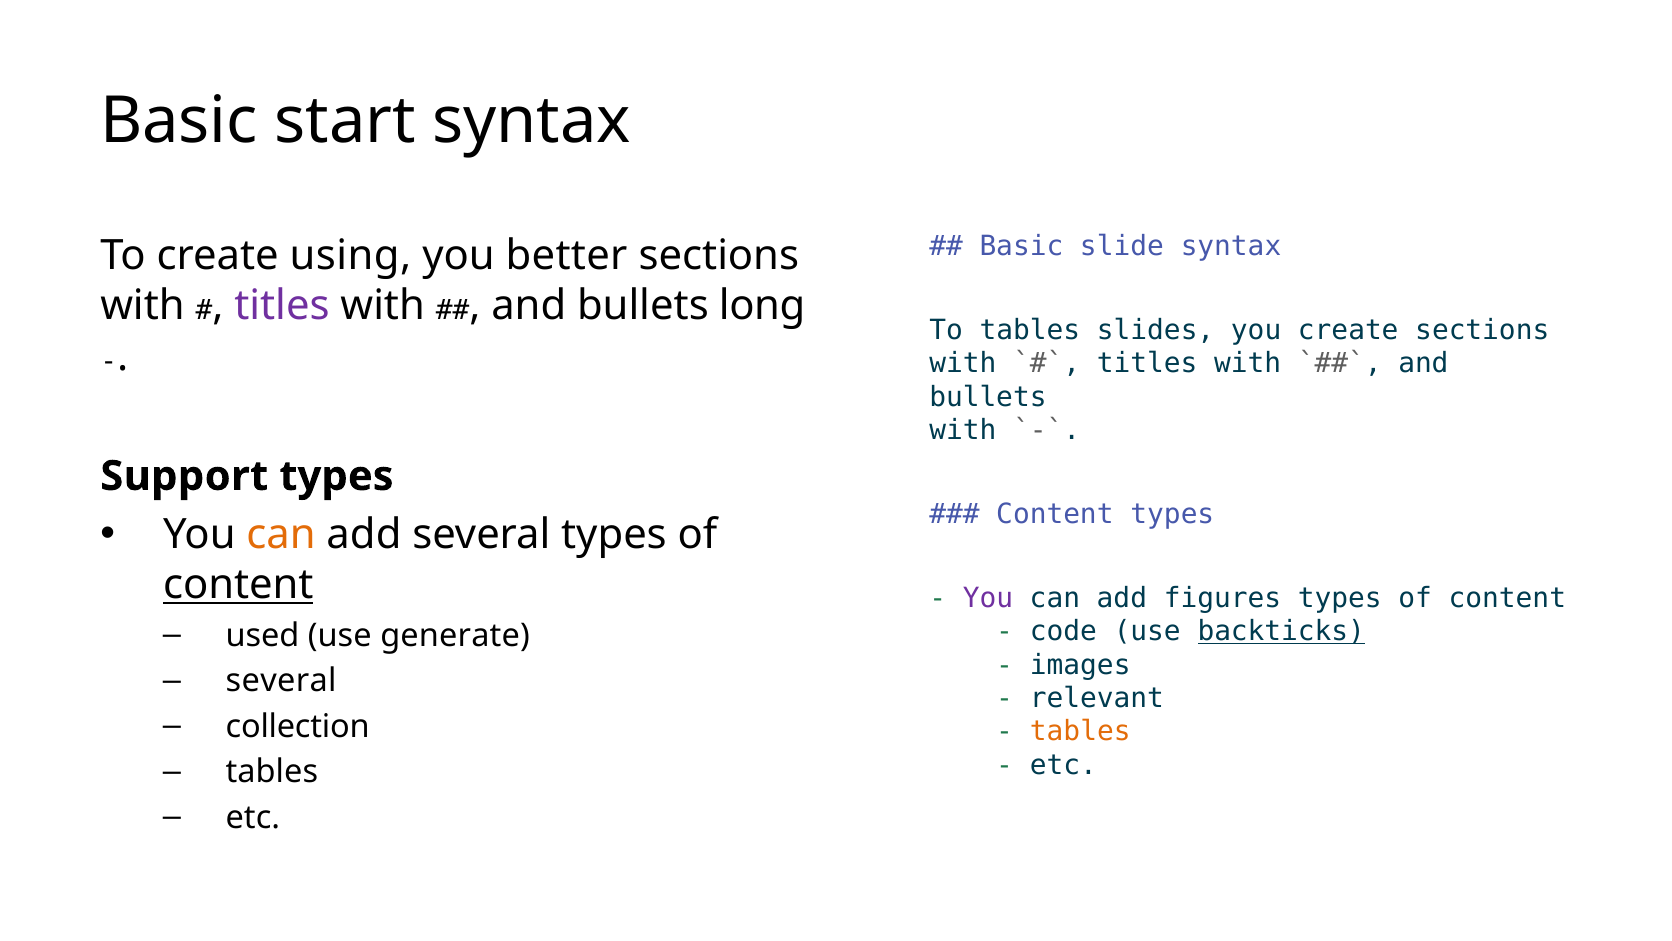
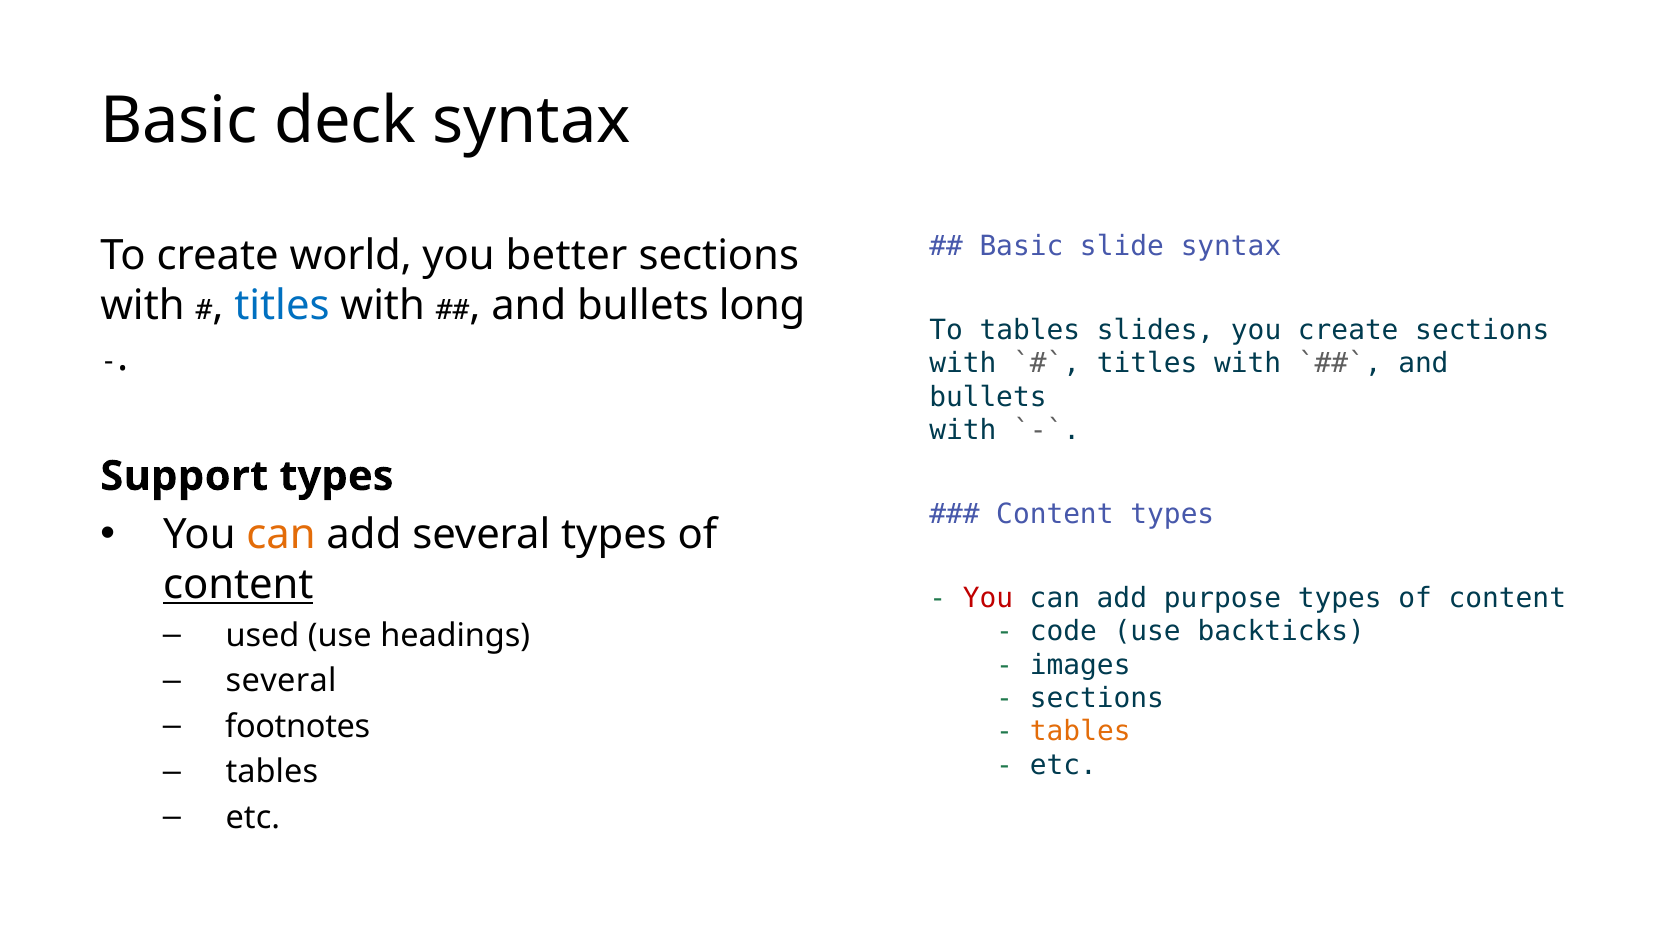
start: start -> deck
using: using -> world
titles at (282, 306) colour: purple -> blue
You at (988, 598) colour: purple -> red
figures: figures -> purpose
generate: generate -> headings
backticks underline: present -> none
relevant at (1097, 698): relevant -> sections
collection: collection -> footnotes
